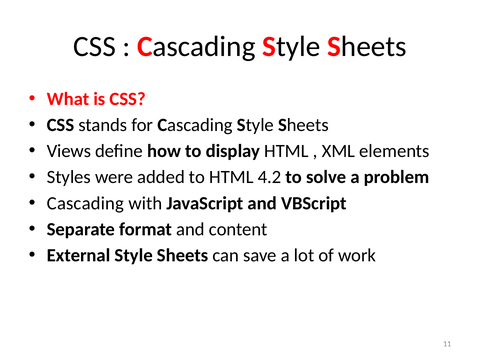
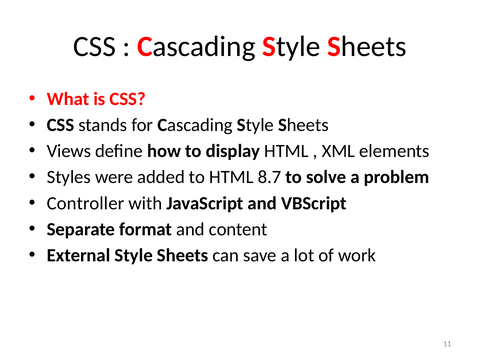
4.2: 4.2 -> 8.7
Cascading at (85, 203): Cascading -> Controller
